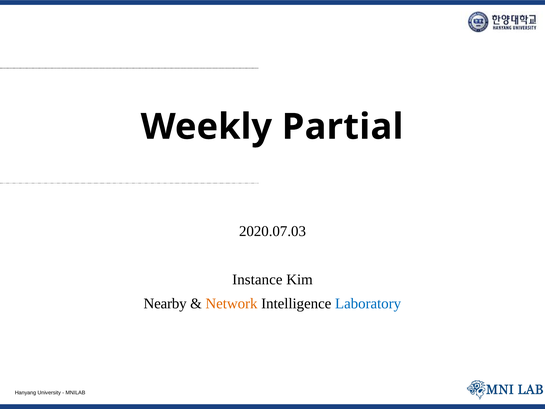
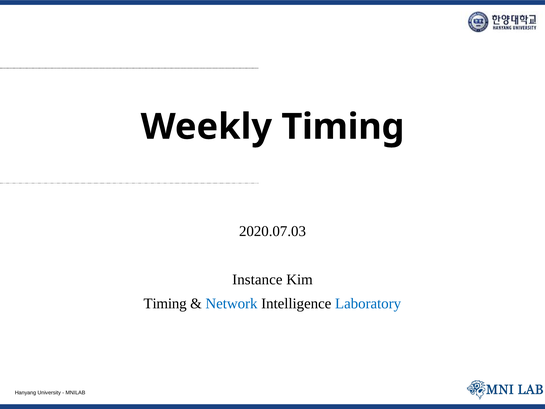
Weekly Partial: Partial -> Timing
Nearby at (165, 304): Nearby -> Timing
Network colour: orange -> blue
